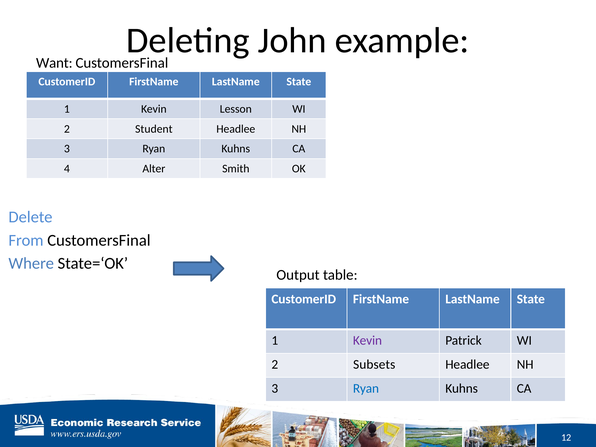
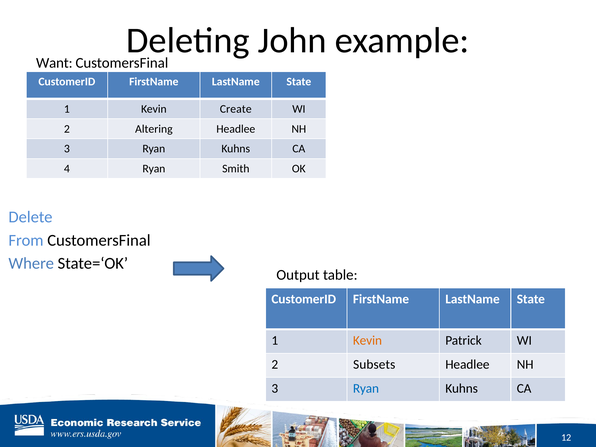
Lesson: Lesson -> Create
Student: Student -> Altering
4 Alter: Alter -> Ryan
Kevin at (367, 341) colour: purple -> orange
